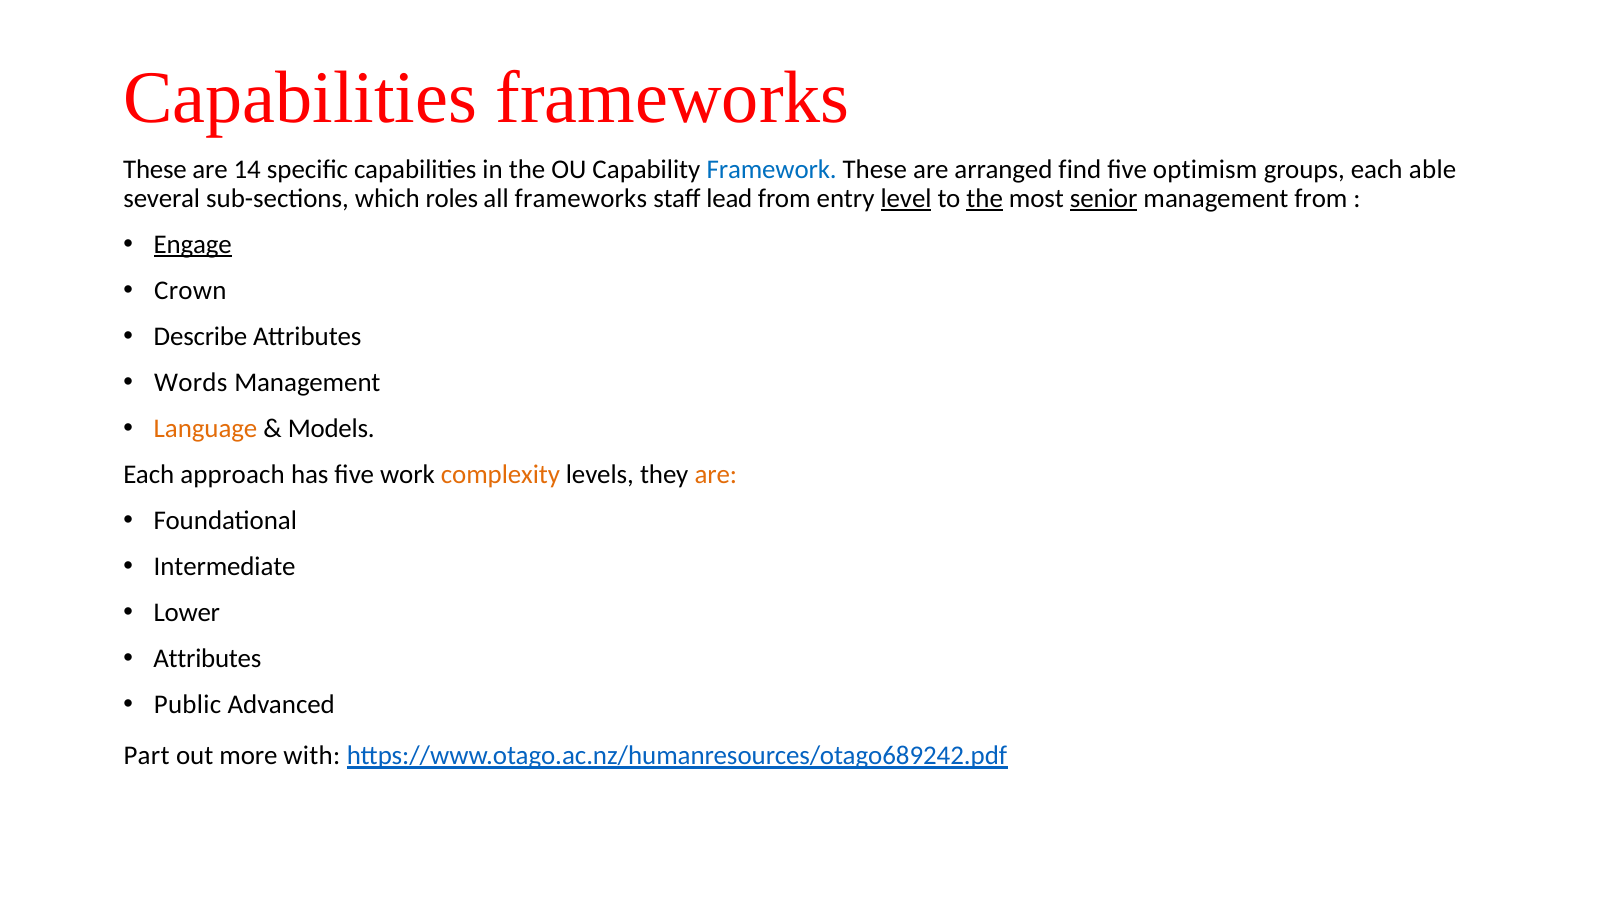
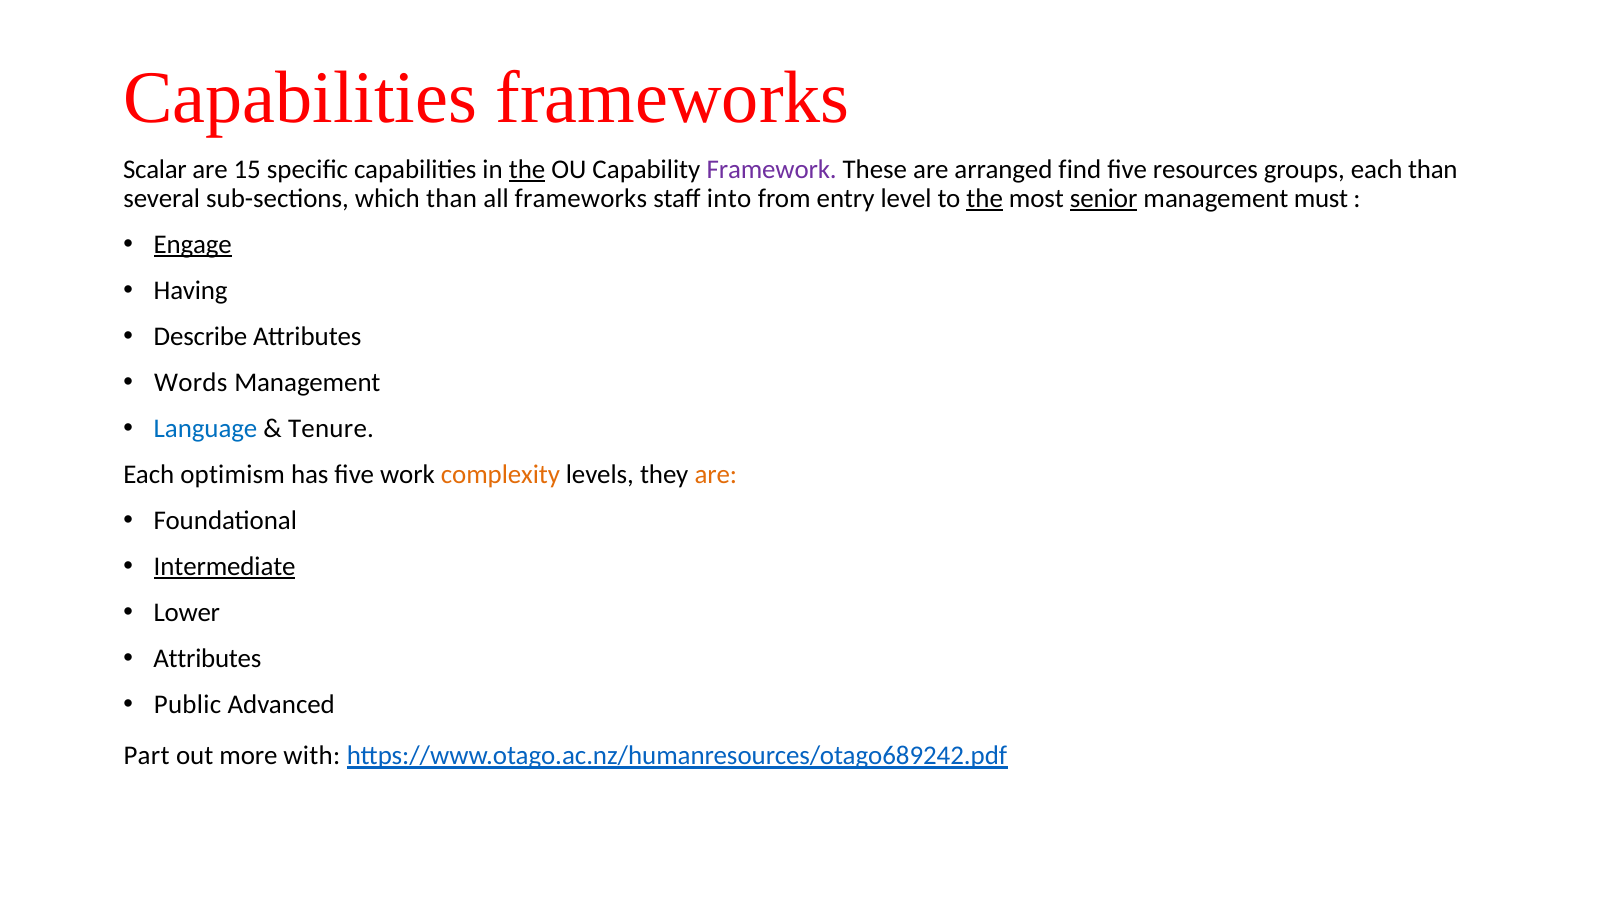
These at (155, 170): These -> Scalar
14: 14 -> 15
the at (527, 170) underline: none -> present
Framework colour: blue -> purple
optimism: optimism -> resources
each able: able -> than
which roles: roles -> than
lead: lead -> into
level underline: present -> none
management from: from -> must
Crown: Crown -> Having
Language colour: orange -> blue
Models: Models -> Tenure
approach: approach -> optimism
Intermediate underline: none -> present
